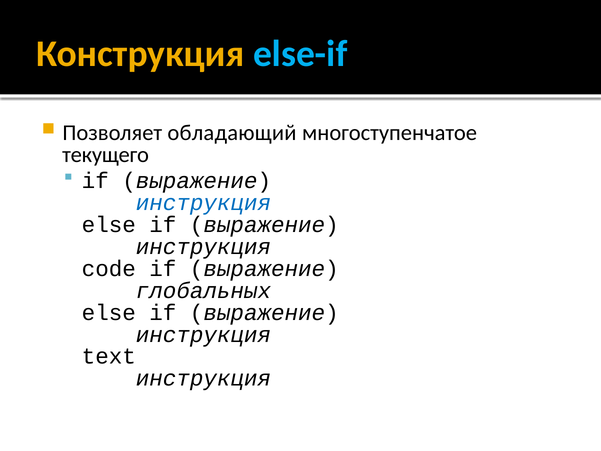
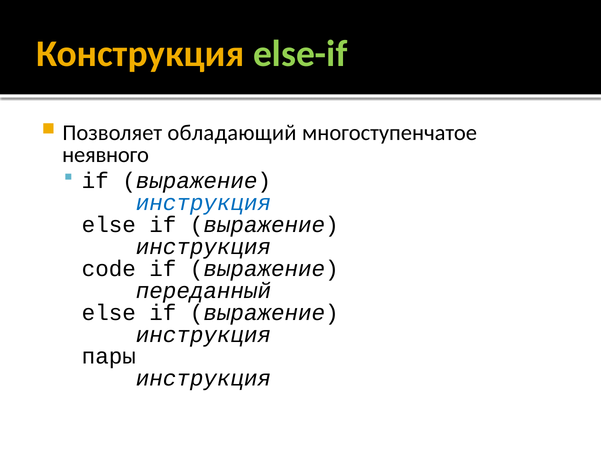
else-if colour: light blue -> light green
текущего: текущего -> неявного
глобальных: глобальных -> переданный
text: text -> пары
